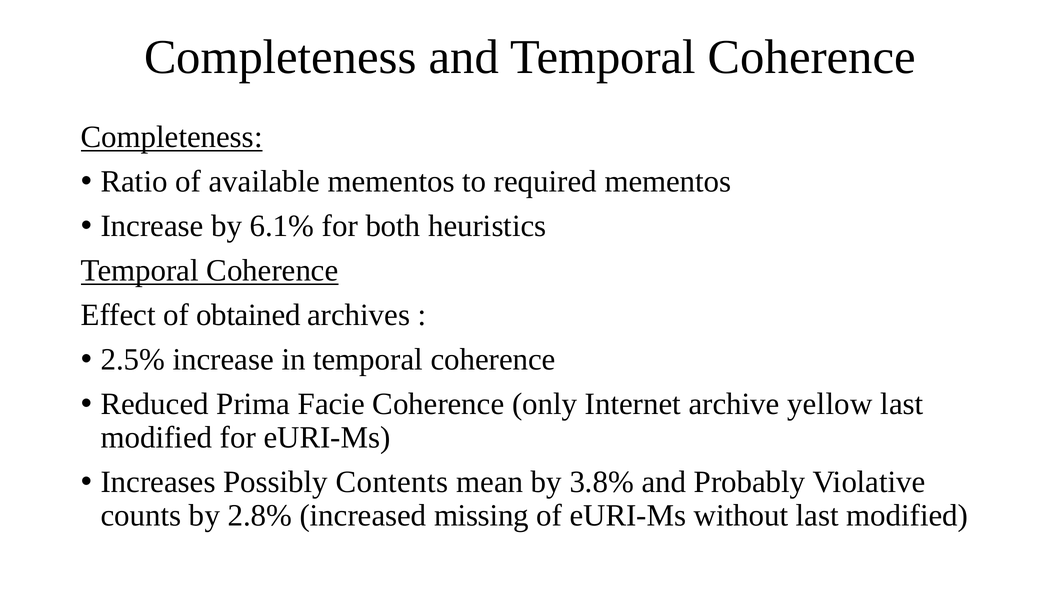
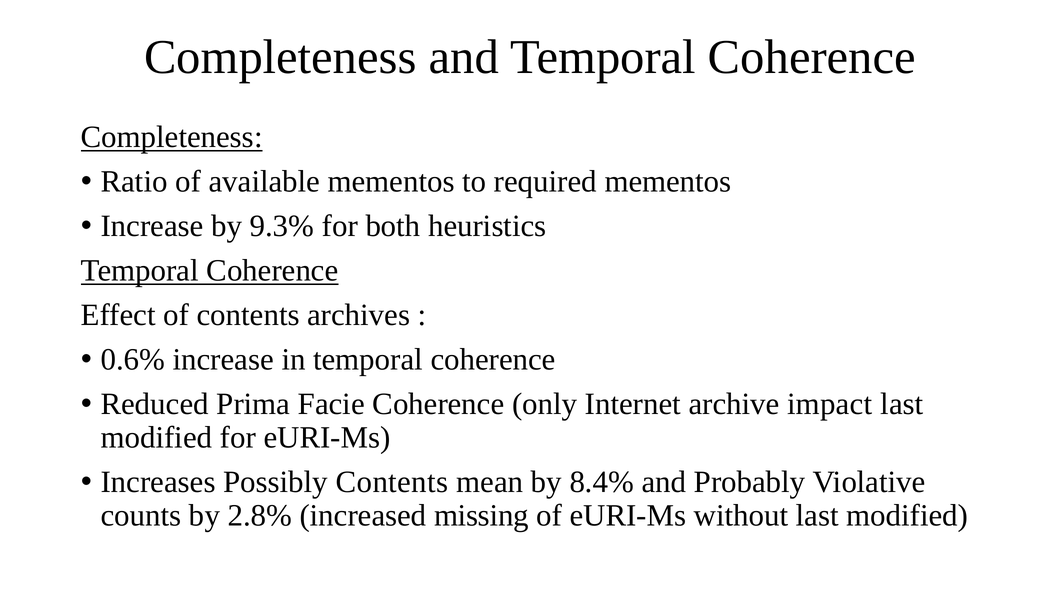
6.1%: 6.1% -> 9.3%
of obtained: obtained -> contents
2.5%: 2.5% -> 0.6%
yellow: yellow -> impact
3.8%: 3.8% -> 8.4%
